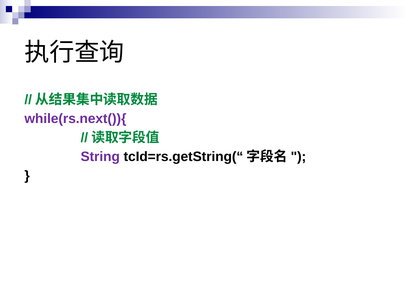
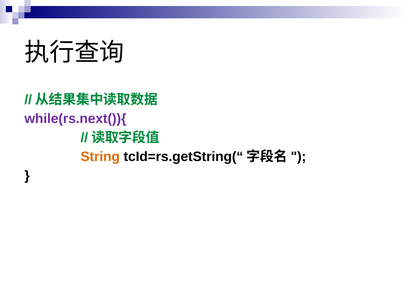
String colour: purple -> orange
